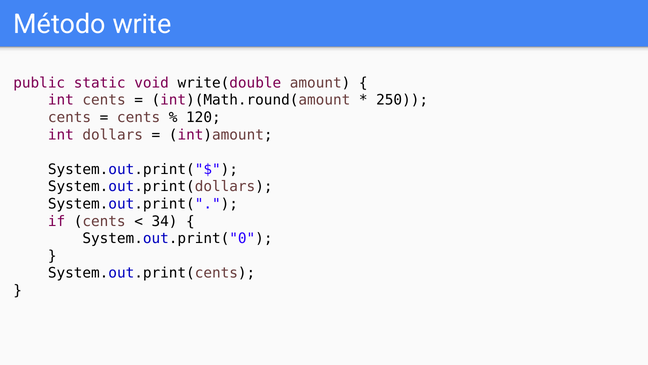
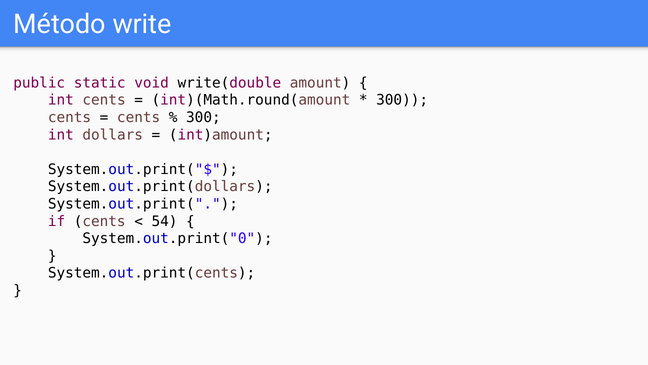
250 at (402, 100): 250 -> 300
120 at (203, 117): 120 -> 300
34: 34 -> 54
